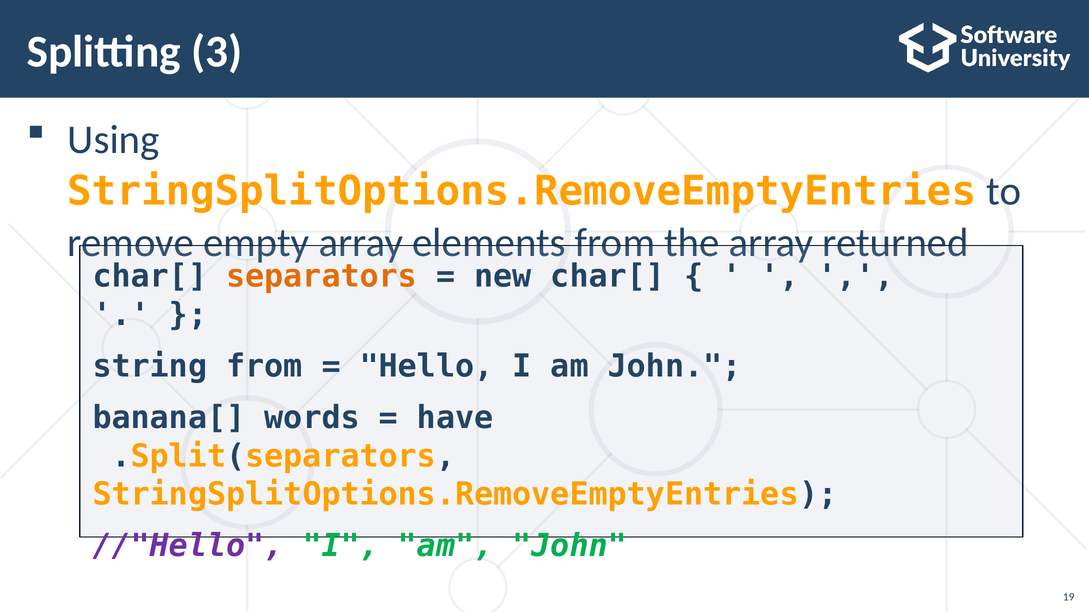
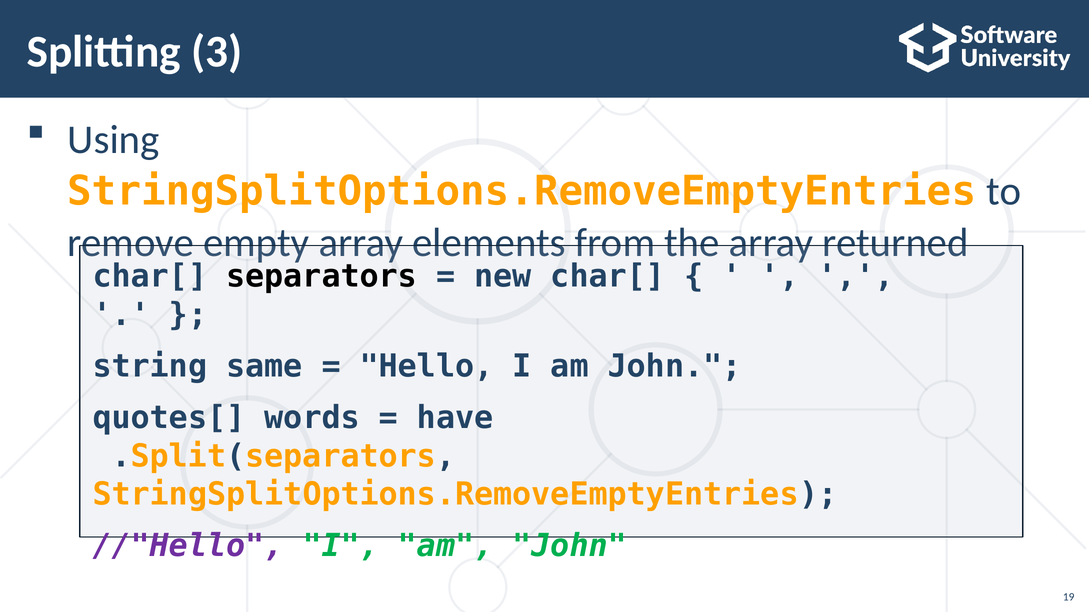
separators colour: orange -> black
string from: from -> same
banana[: banana[ -> quotes[
